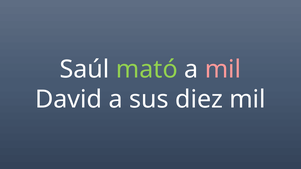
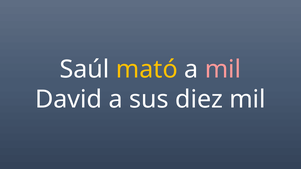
mató colour: light green -> yellow
